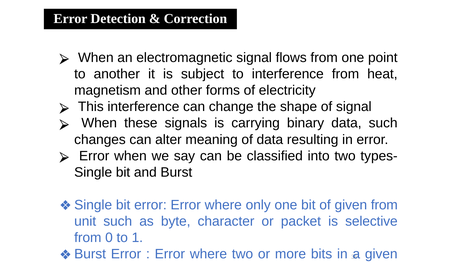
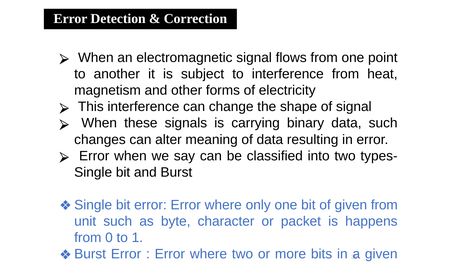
selective: selective -> happens
